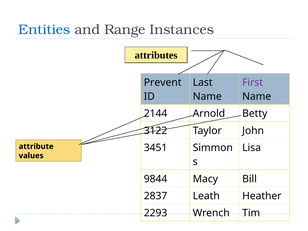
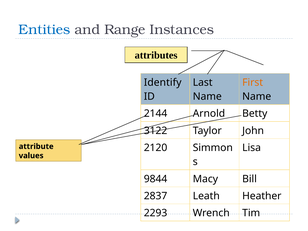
Prevent: Prevent -> Identify
First colour: purple -> orange
3451: 3451 -> 2120
